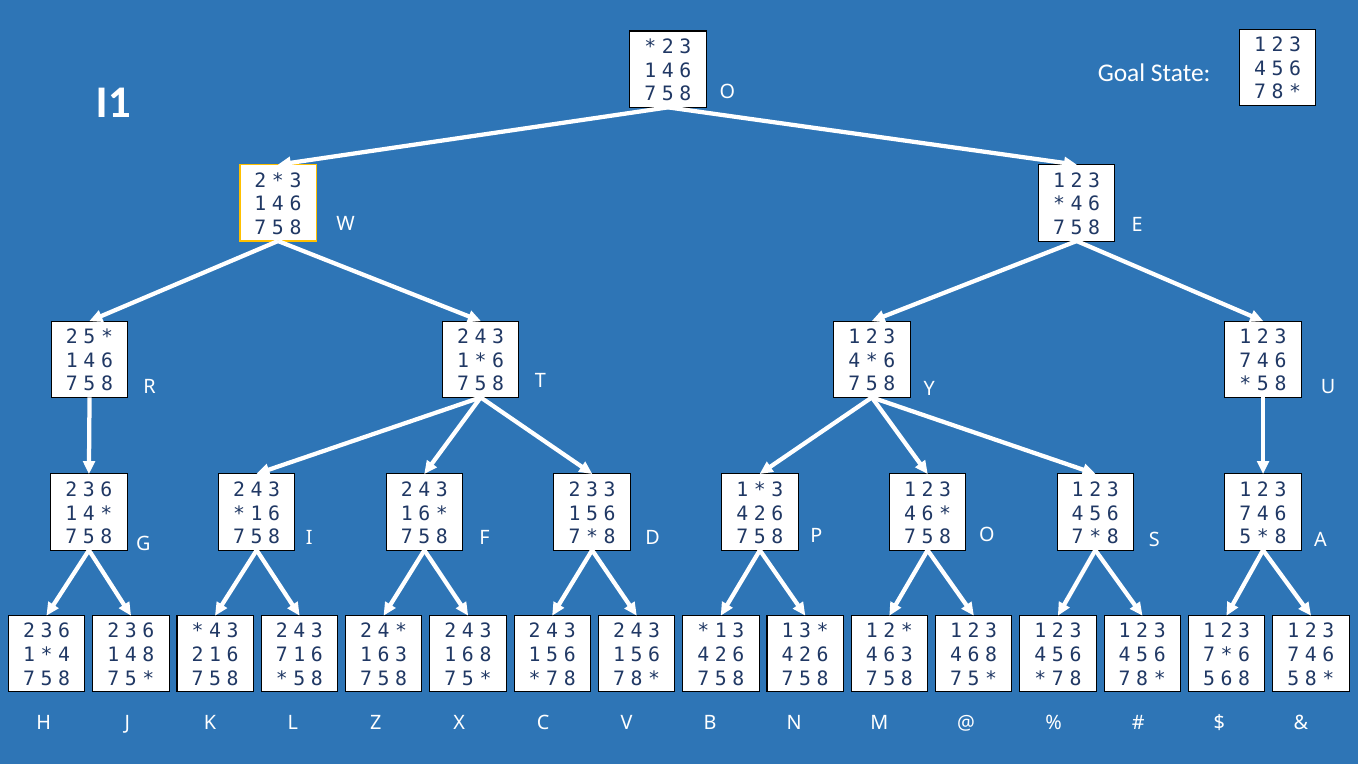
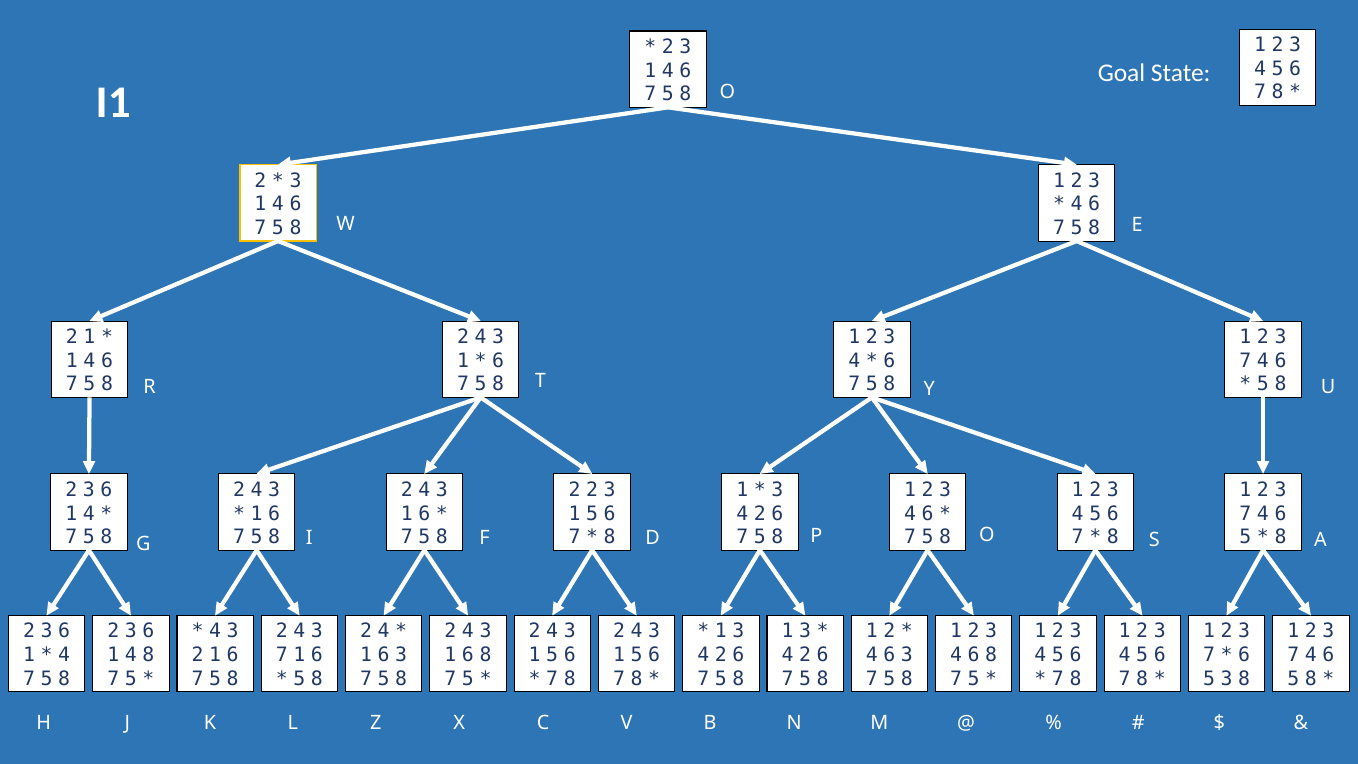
5 at (89, 337): 5 -> 1
3 at (592, 490): 3 -> 2
6 at (1226, 679): 6 -> 3
